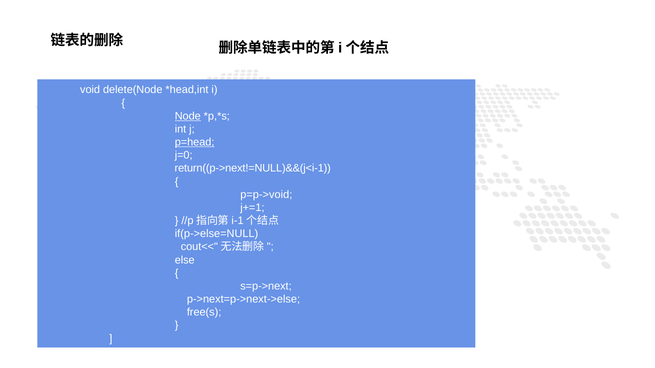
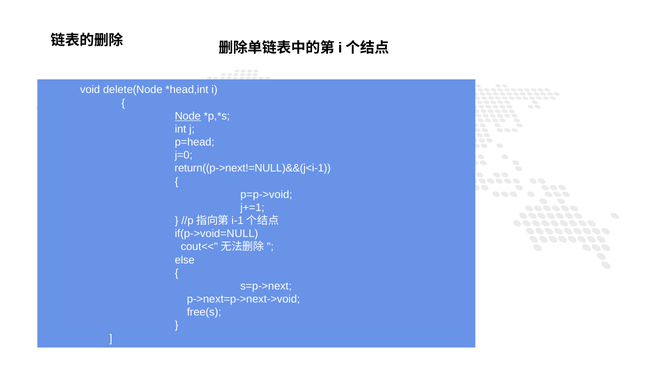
p=head underline: present -> none
if(p->else=NULL: if(p->else=NULL -> if(p->void=NULL
p->next=p->next->else: p->next=p->next->else -> p->next=p->next->void
